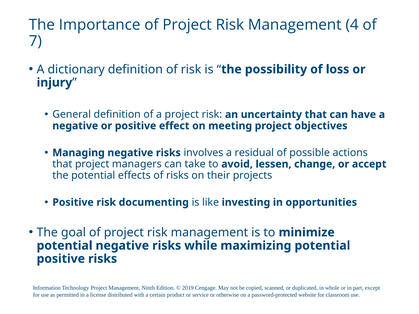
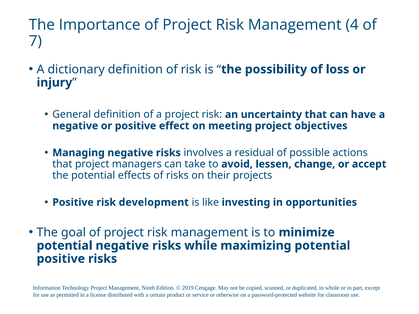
documenting: documenting -> development
